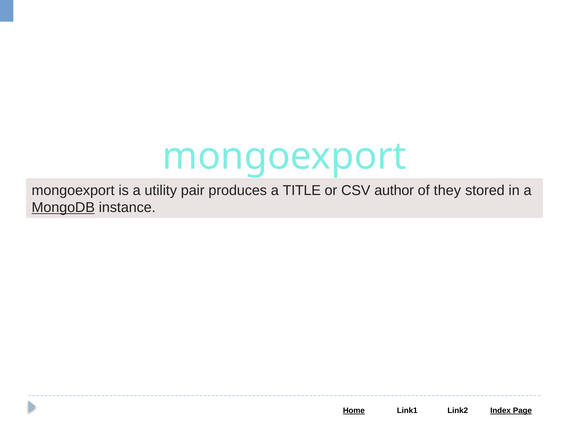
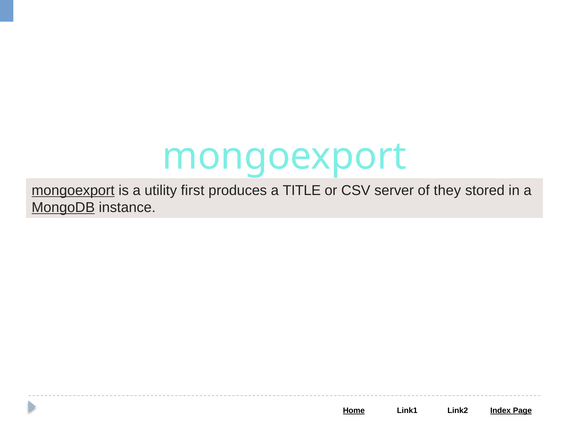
mongoexport at (73, 190) underline: none -> present
pair: pair -> first
author: author -> server
